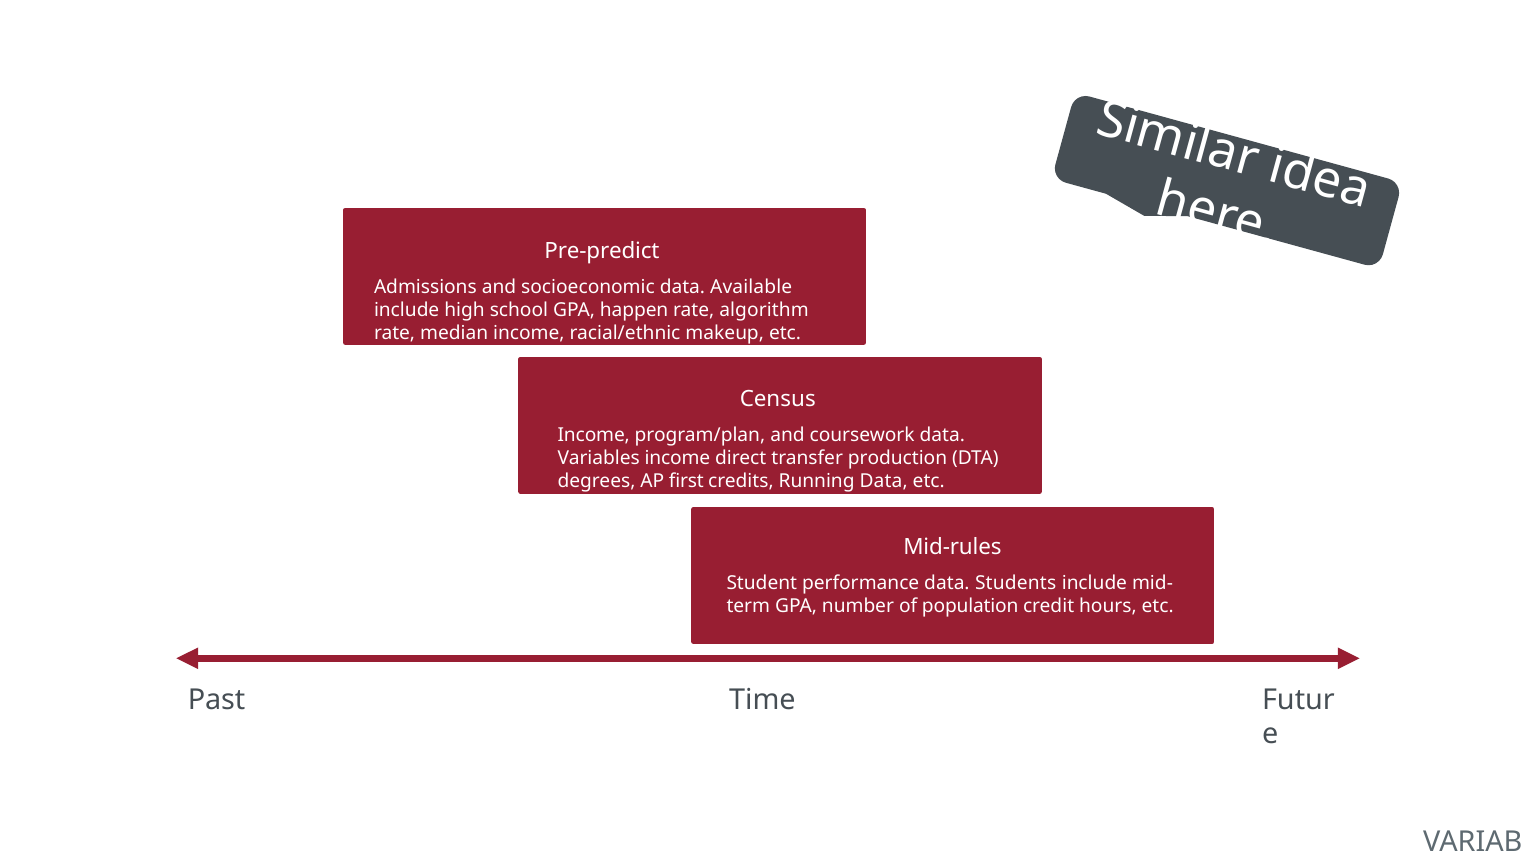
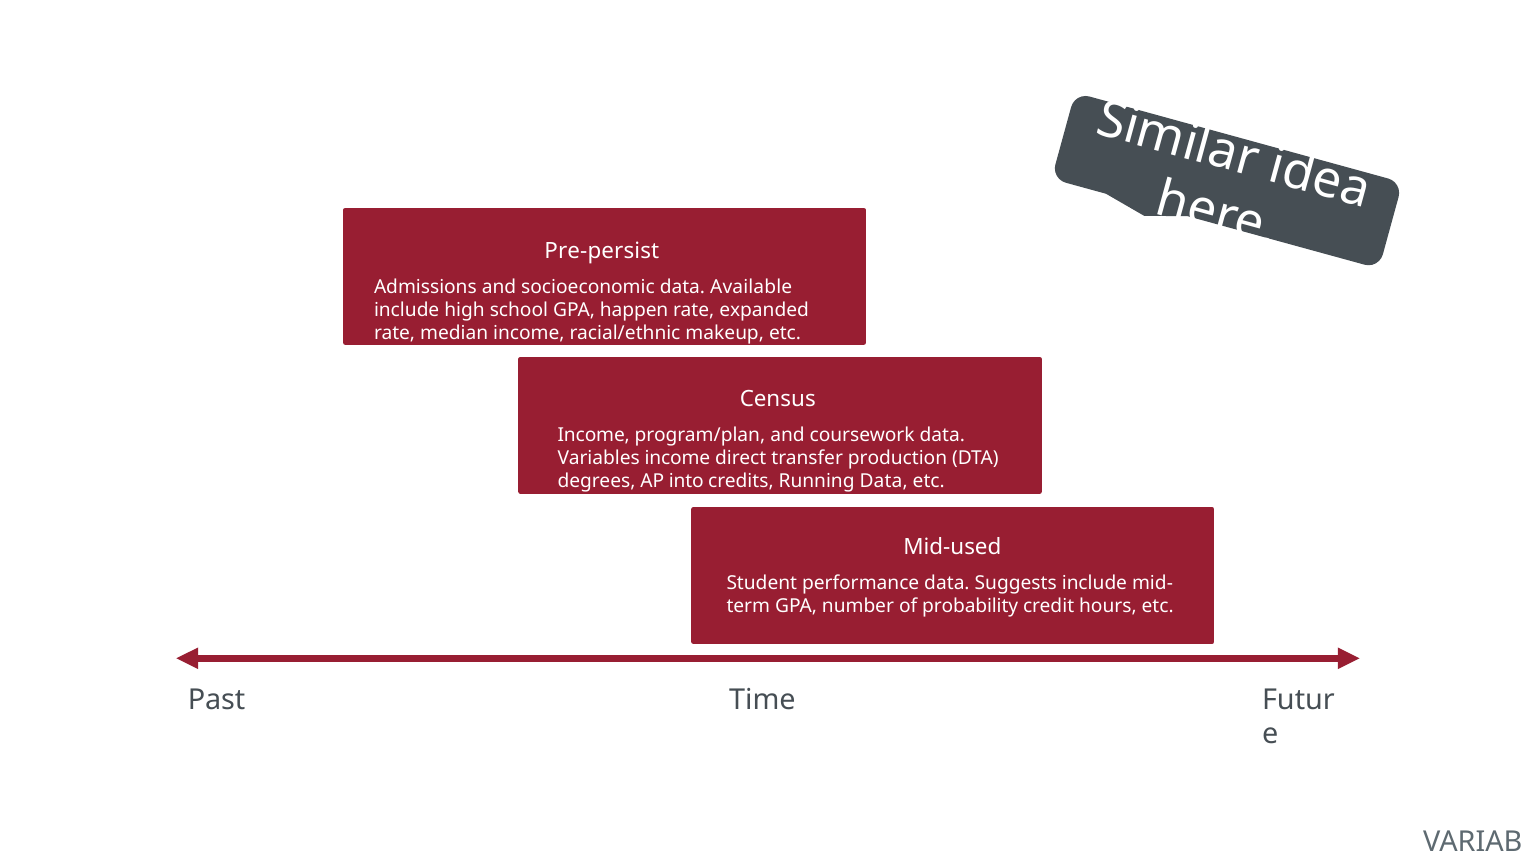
Pre-predict: Pre-predict -> Pre-persist
algorithm: algorithm -> expanded
first: first -> into
Mid-rules: Mid-rules -> Mid-used
Students: Students -> Suggests
population: population -> probability
